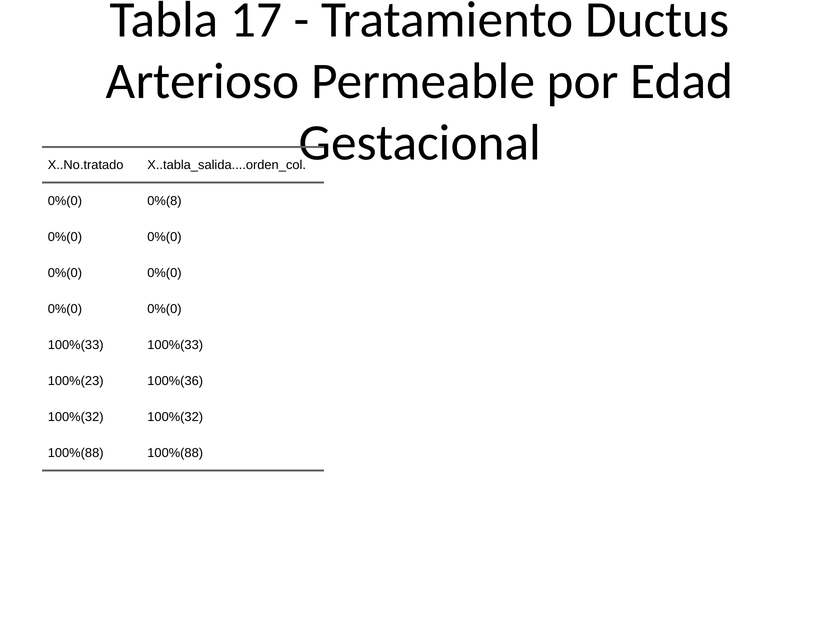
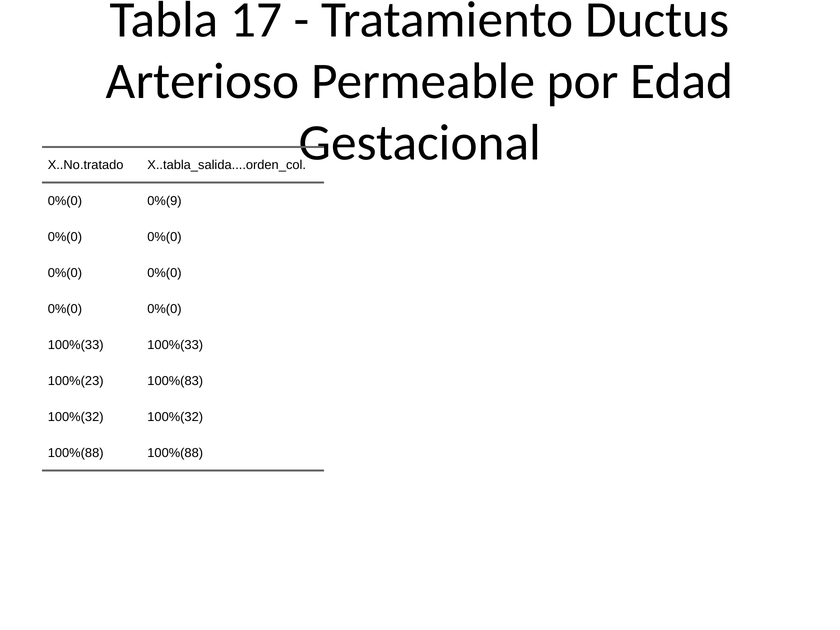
0%(8: 0%(8 -> 0%(9
100%(36: 100%(36 -> 100%(83
